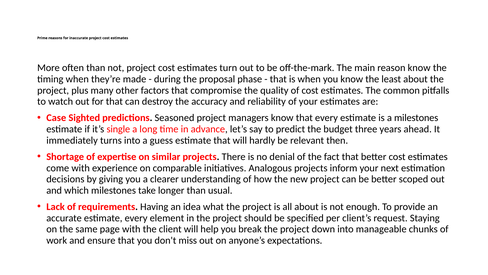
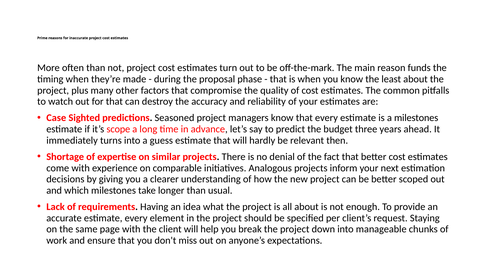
reason know: know -> funds
single: single -> scope
